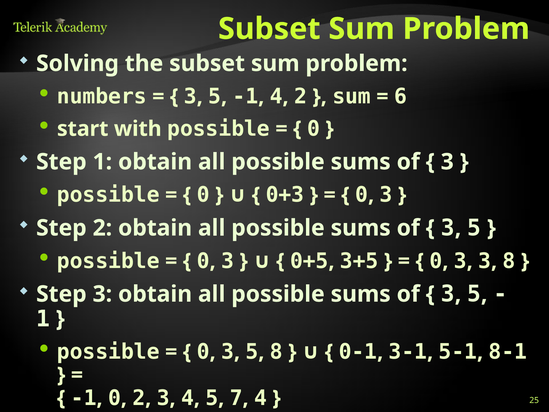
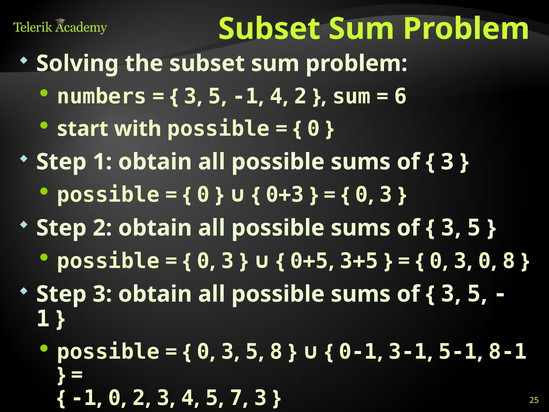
3 at (485, 261): 3 -> 0
4 at (260, 398): 4 -> 3
